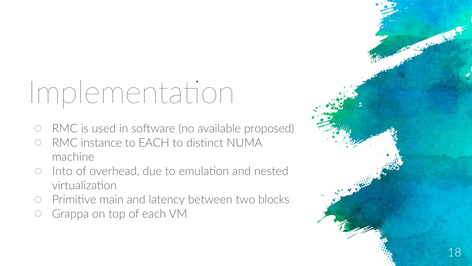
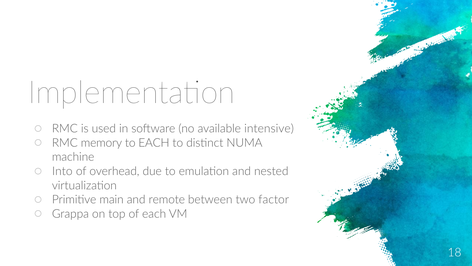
proposed: proposed -> intensive
instance: instance -> memory
latency: latency -> remote
blocks: blocks -> factor
